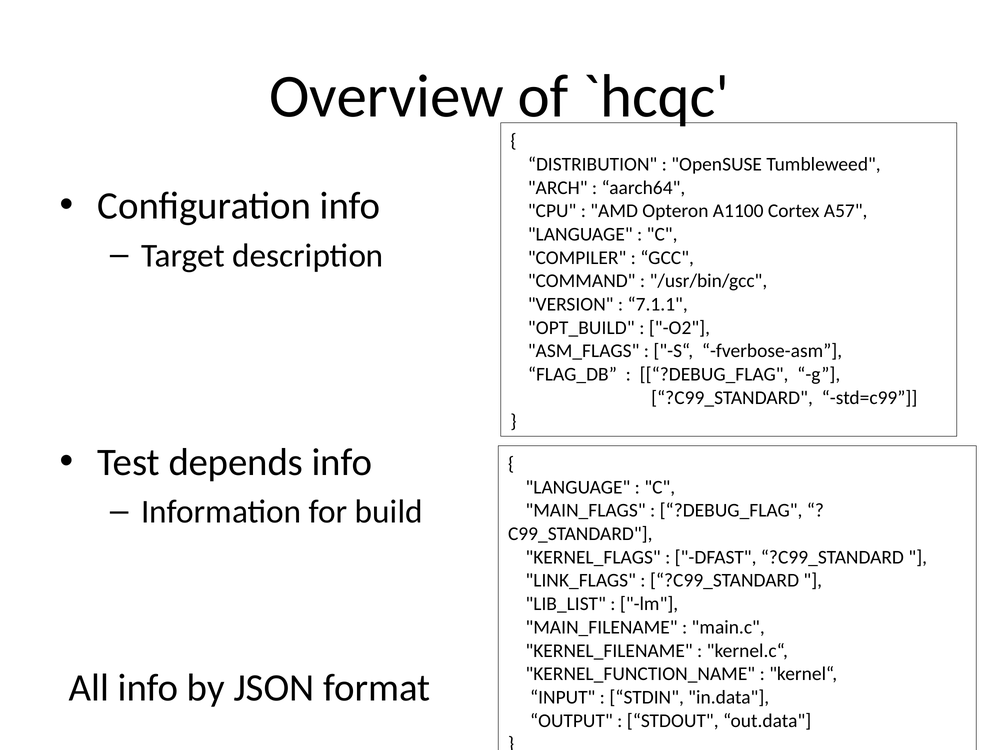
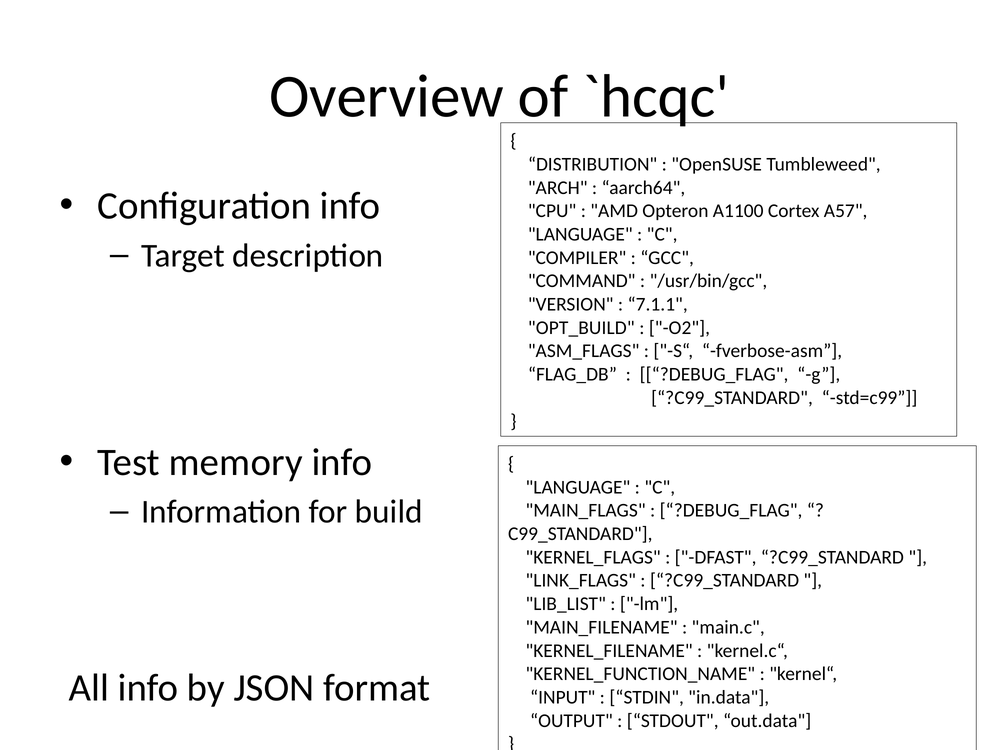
depends: depends -> memory
